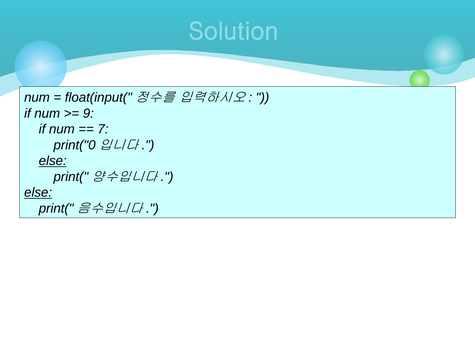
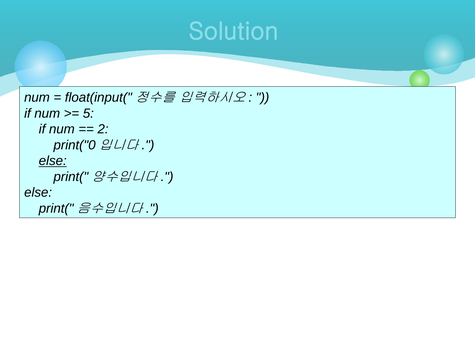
9: 9 -> 5
7: 7 -> 2
else at (38, 193) underline: present -> none
